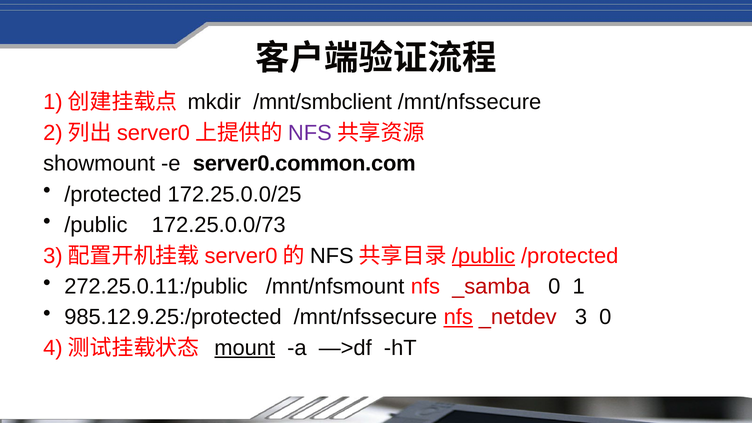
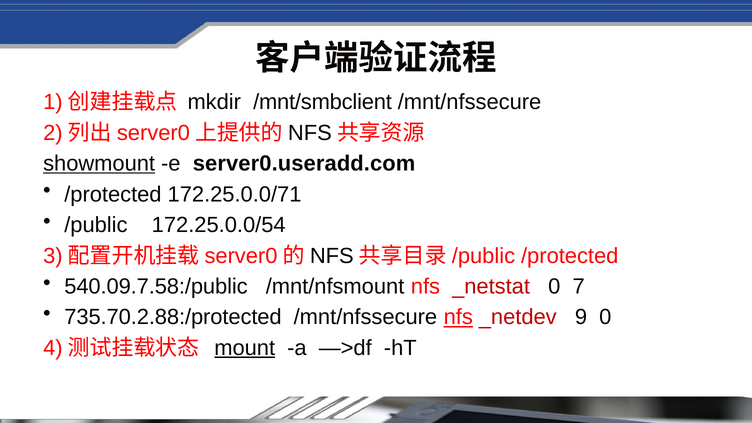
NFS at (310, 133) colour: purple -> black
showmount underline: none -> present
server0.common.com: server0.common.com -> server0.useradd.com
172.25.0.0/25: 172.25.0.0/25 -> 172.25.0.0/71
172.25.0.0/73: 172.25.0.0/73 -> 172.25.0.0/54
/public at (483, 256) underline: present -> none
272.25.0.11:/public: 272.25.0.11:/public -> 540.09.7.58:/public
_samba: _samba -> _netstat
0 1: 1 -> 7
985.12.9.25:/protected: 985.12.9.25:/protected -> 735.70.2.88:/protected
_netdev 3: 3 -> 9
